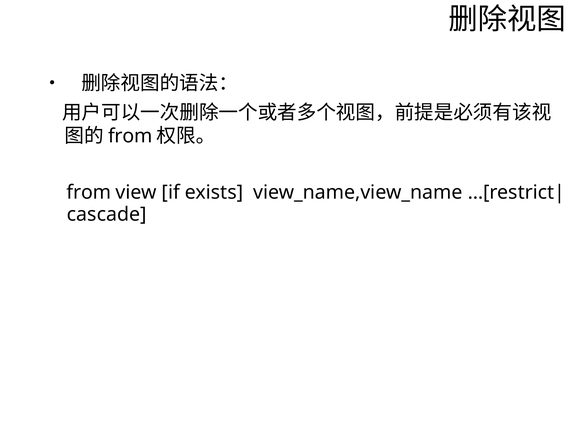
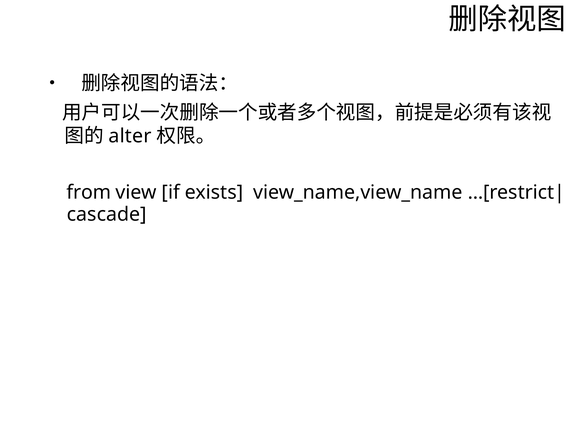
from at (130, 136): from -> alter
